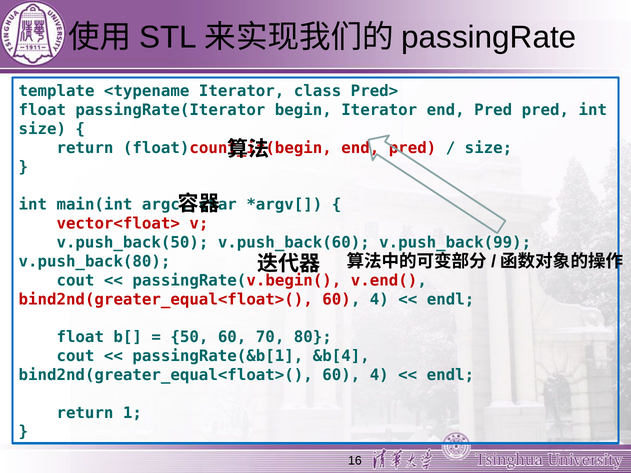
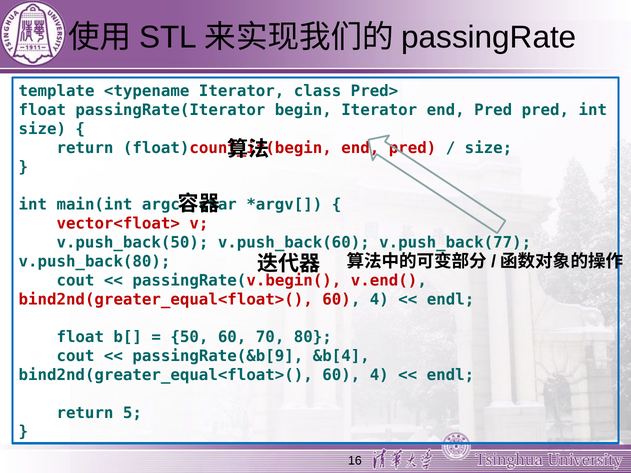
v.push_back(99: v.push_back(99 -> v.push_back(77
passingRate(&b[1: passingRate(&b[1 -> passingRate(&b[9
1: 1 -> 5
